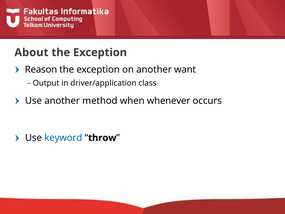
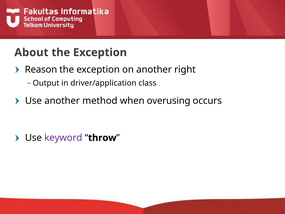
want: want -> right
whenever: whenever -> overusing
keyword colour: blue -> purple
